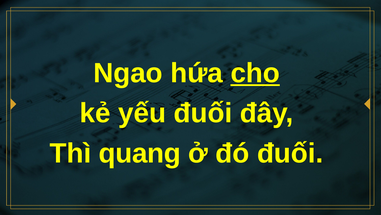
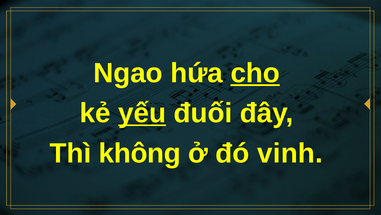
yếu underline: none -> present
quang: quang -> không
đó đuối: đuối -> vinh
